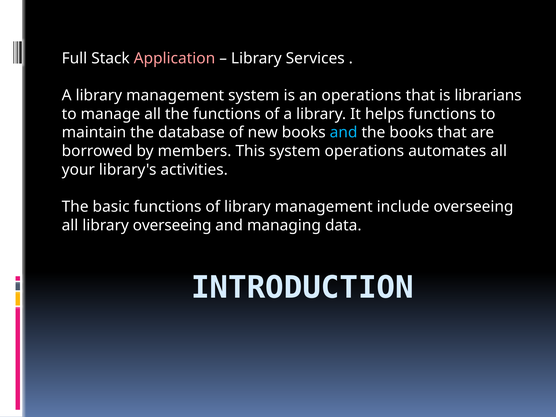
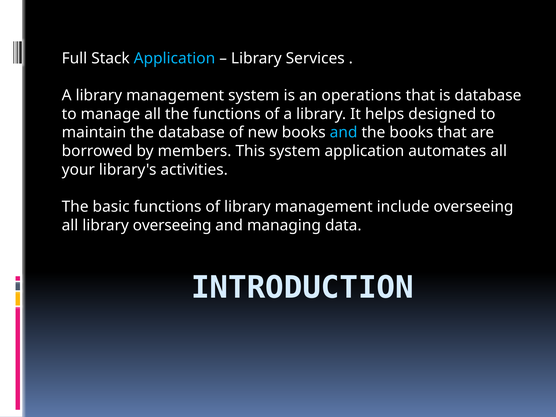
Application at (174, 58) colour: pink -> light blue
is librarians: librarians -> database
helps functions: functions -> designed
system operations: operations -> application
